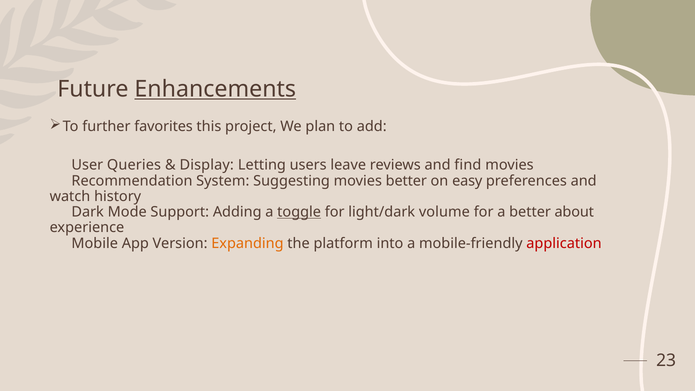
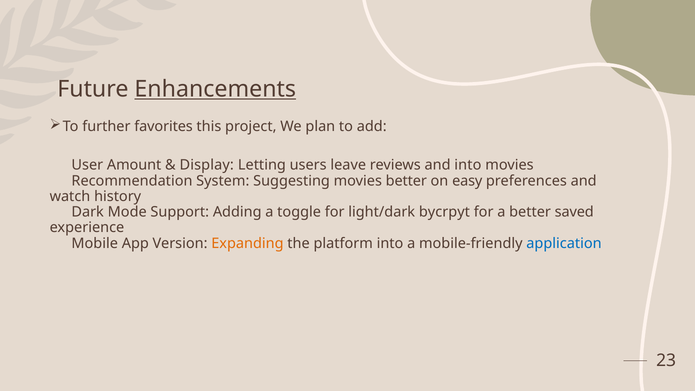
Queries: Queries -> Amount
and find: find -> into
toggle underline: present -> none
volume: volume -> bycrpyt
about: about -> saved
application colour: red -> blue
